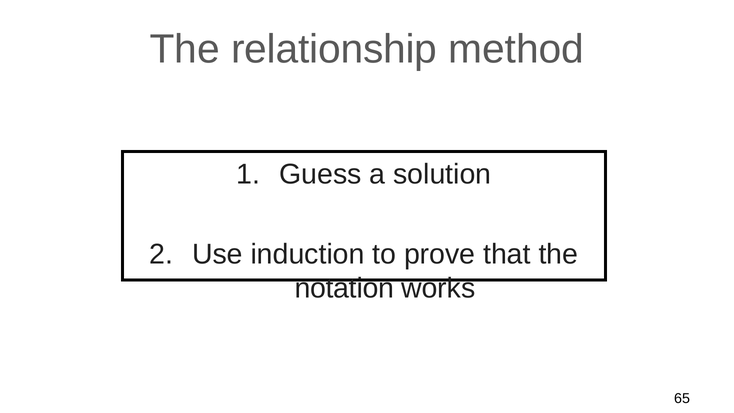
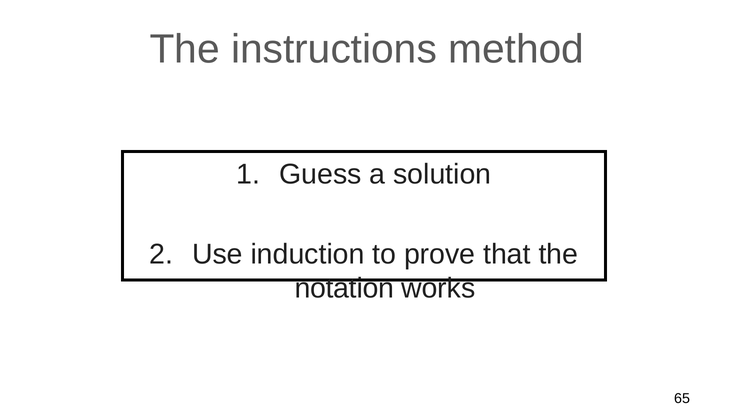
relationship: relationship -> instructions
